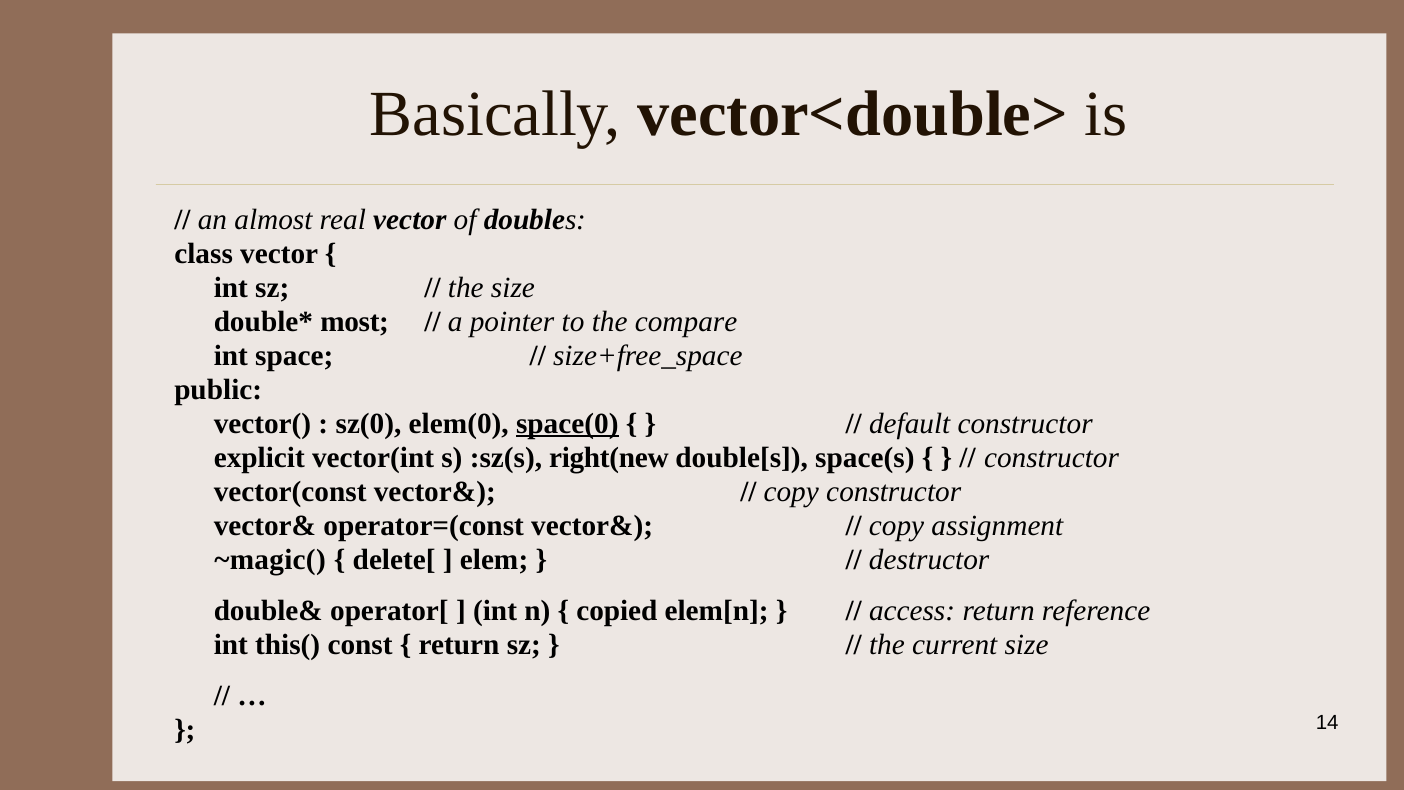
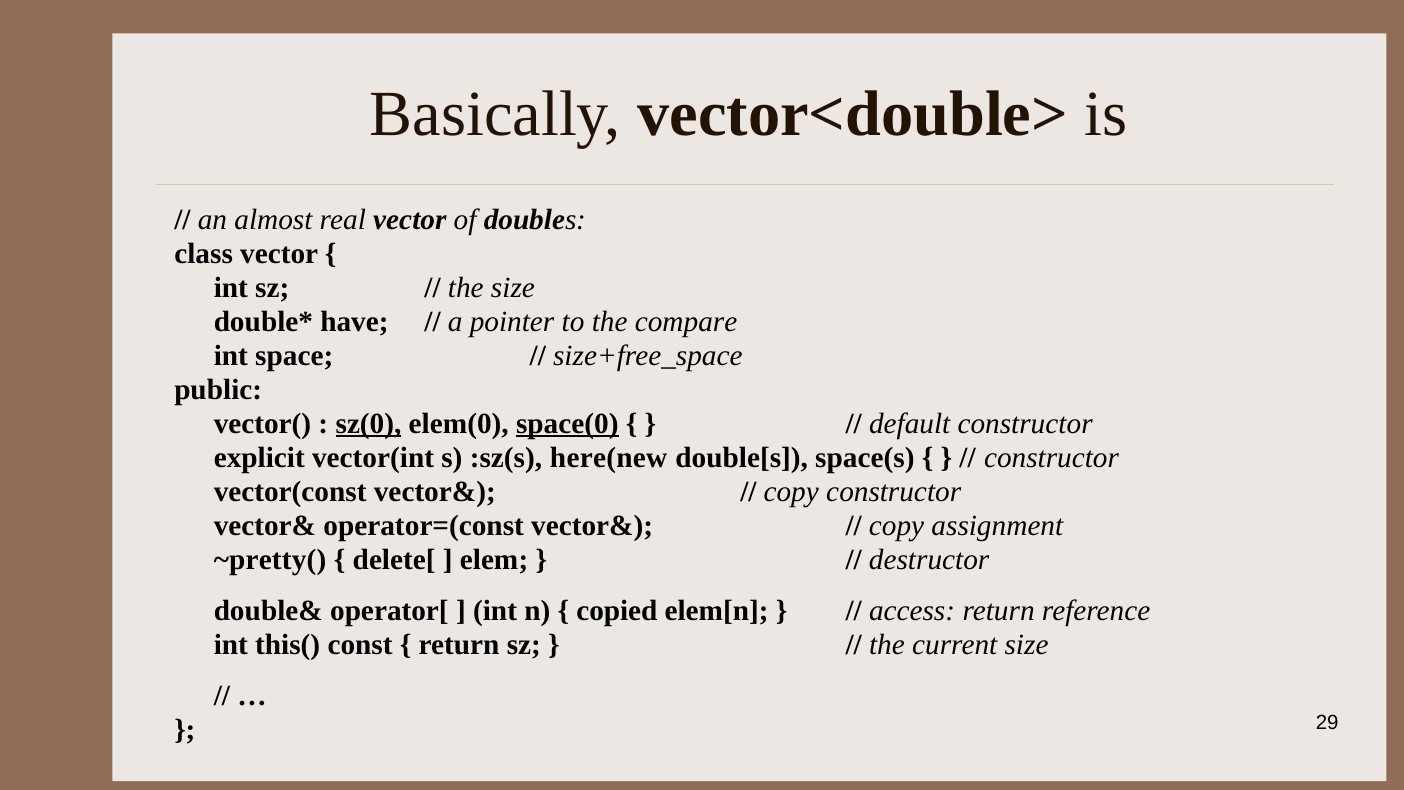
most: most -> have
sz(0 underline: none -> present
right(new: right(new -> here(new
~magic(: ~magic( -> ~pretty(
14: 14 -> 29
